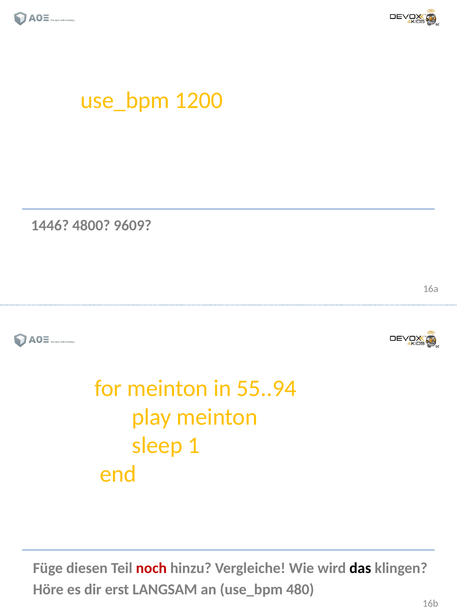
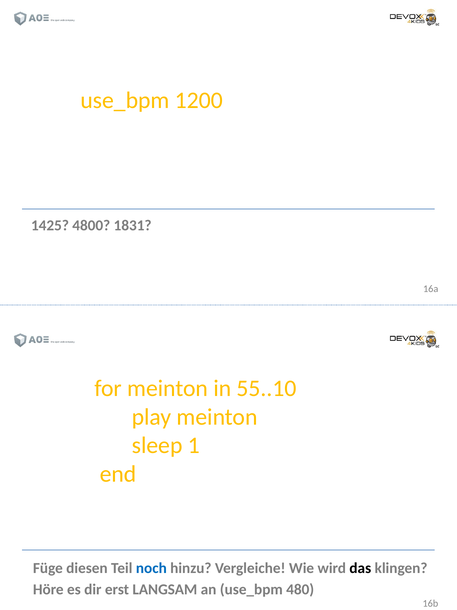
1446: 1446 -> 1425
9609: 9609 -> 1831
55..94: 55..94 -> 55..10
noch colour: red -> blue
